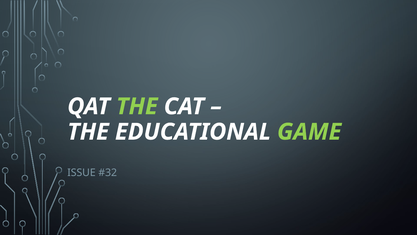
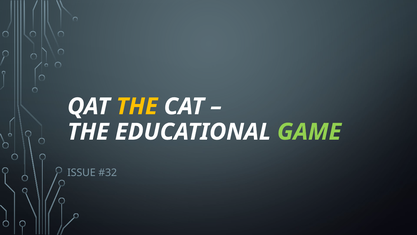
THE at (137, 106) colour: light green -> yellow
